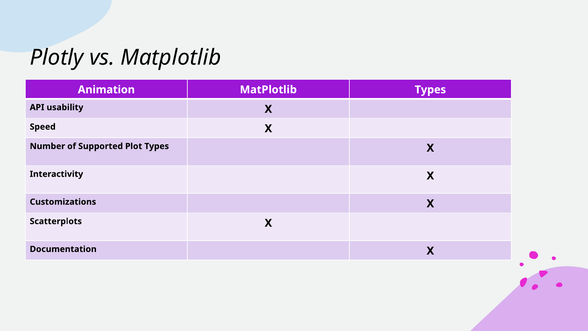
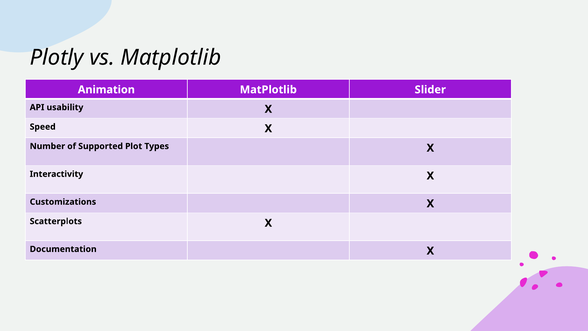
MatPlotlib Types: Types -> Slider
